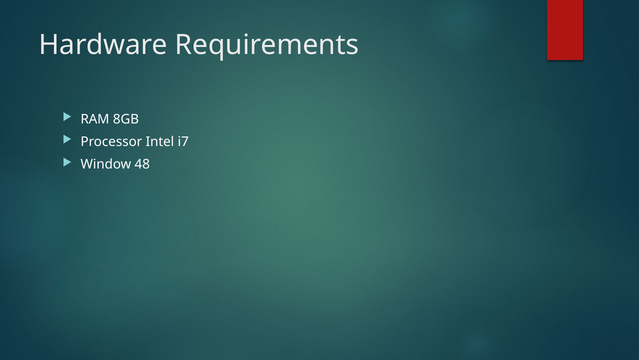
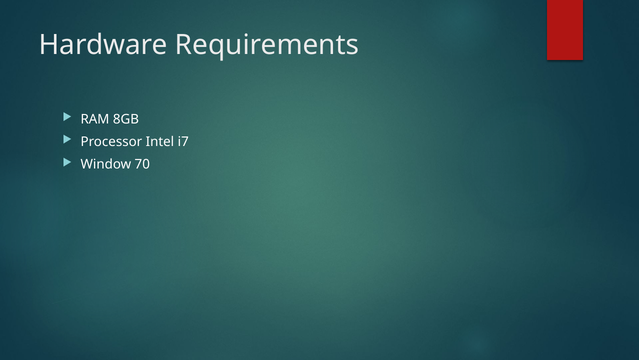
48: 48 -> 70
